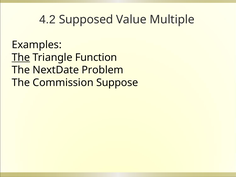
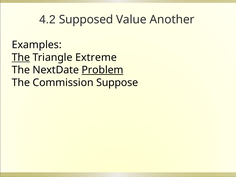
Multiple: Multiple -> Another
Function: Function -> Extreme
Problem underline: none -> present
